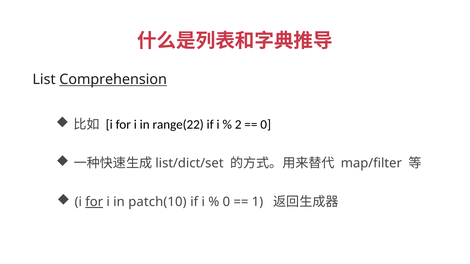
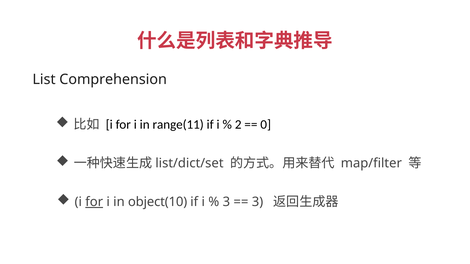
Comprehension underline: present -> none
range(22: range(22 -> range(11
patch(10: patch(10 -> object(10
0 at (226, 202): 0 -> 3
1 at (258, 202): 1 -> 3
